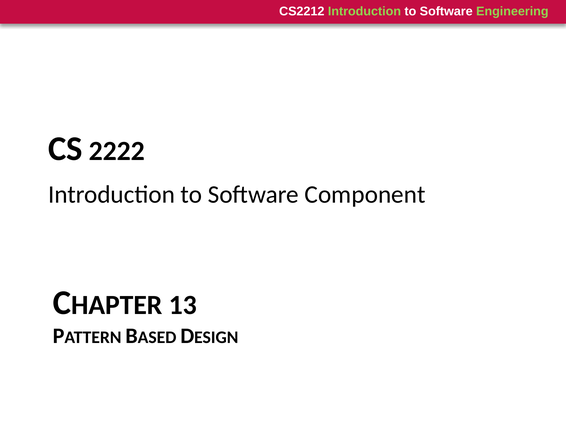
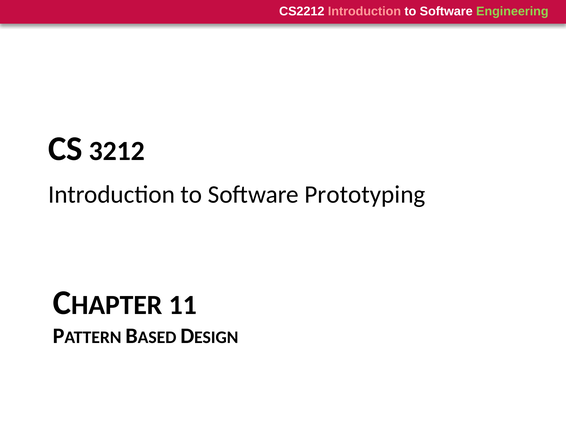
Introduction at (364, 11) colour: light green -> pink
2222: 2222 -> 3212
Component: Component -> Prototyping
13: 13 -> 11
